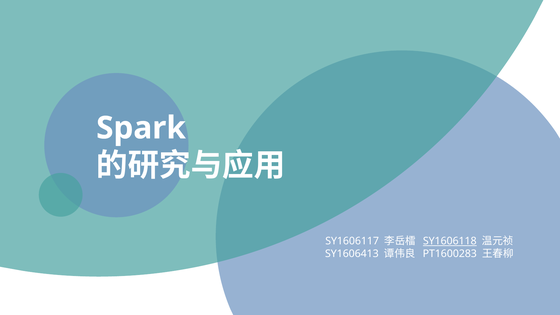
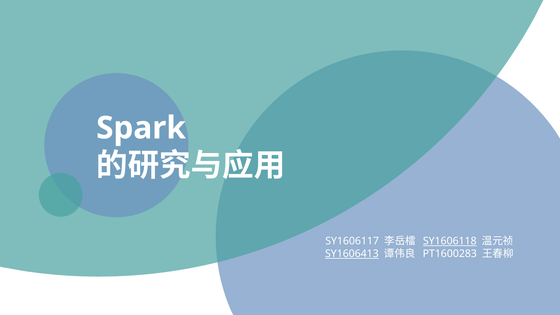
SY1606413 underline: none -> present
